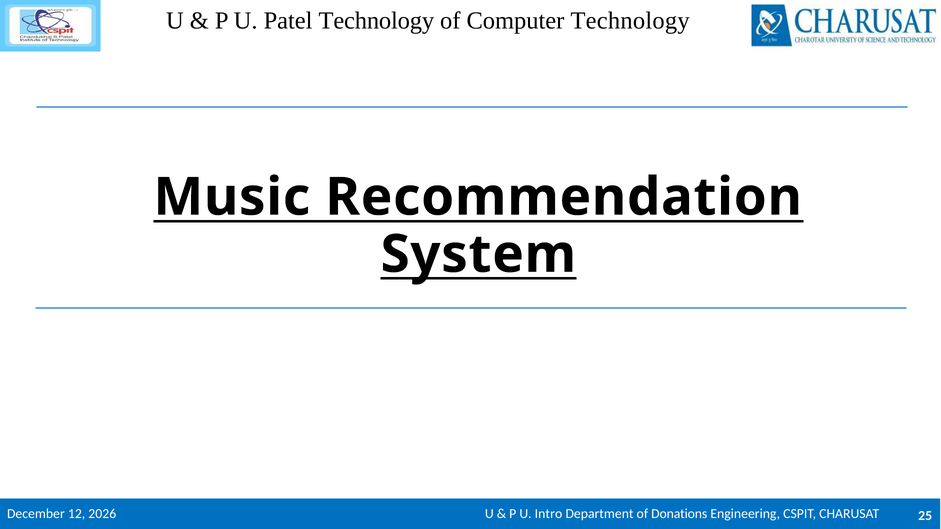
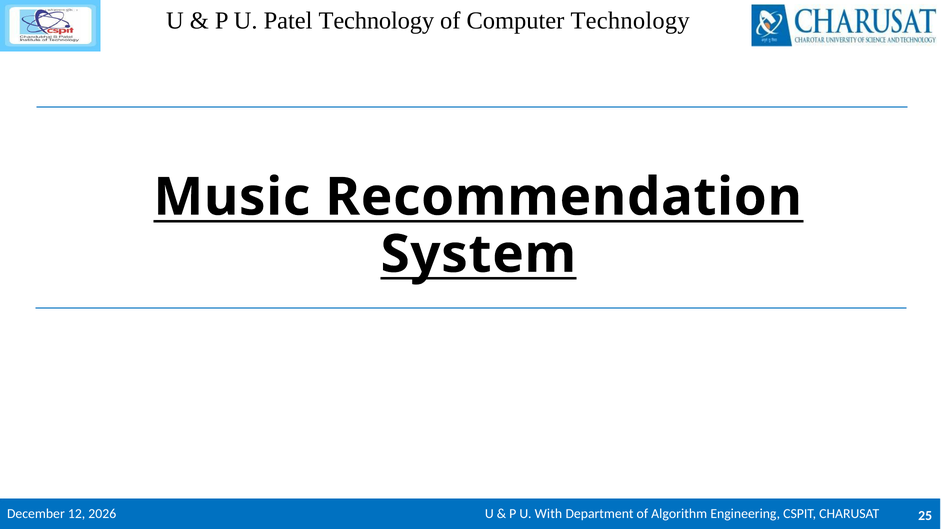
Intro: Intro -> With
Donations: Donations -> Algorithm
